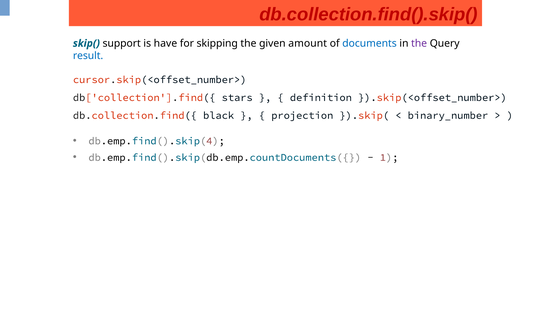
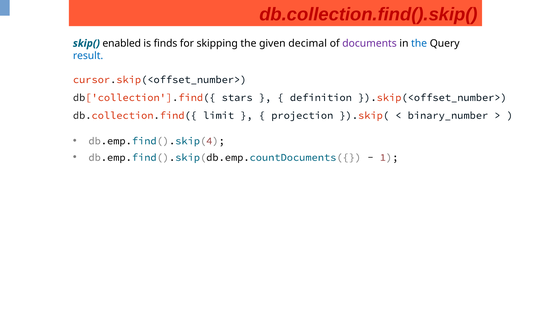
support: support -> enabled
have: have -> finds
amount: amount -> decimal
documents colour: blue -> purple
the at (419, 43) colour: purple -> blue
black: black -> limit
